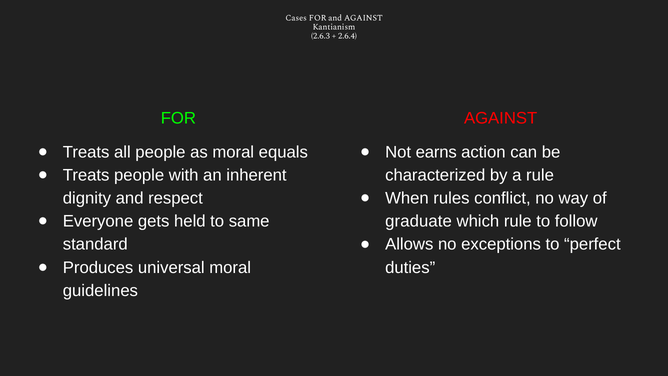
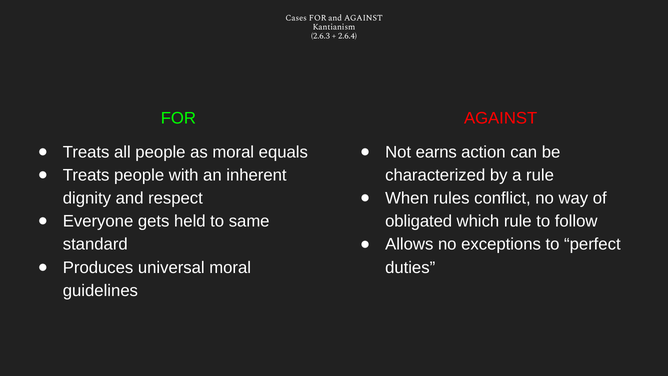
graduate: graduate -> obligated
